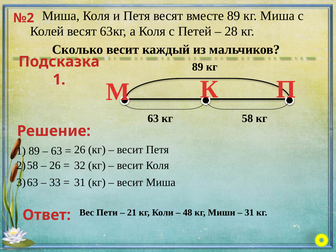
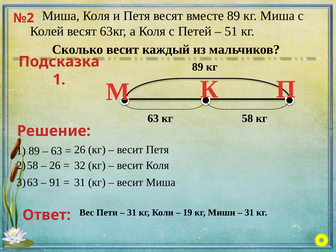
28: 28 -> 51
33: 33 -> 91
21 at (132, 213): 21 -> 31
48: 48 -> 19
